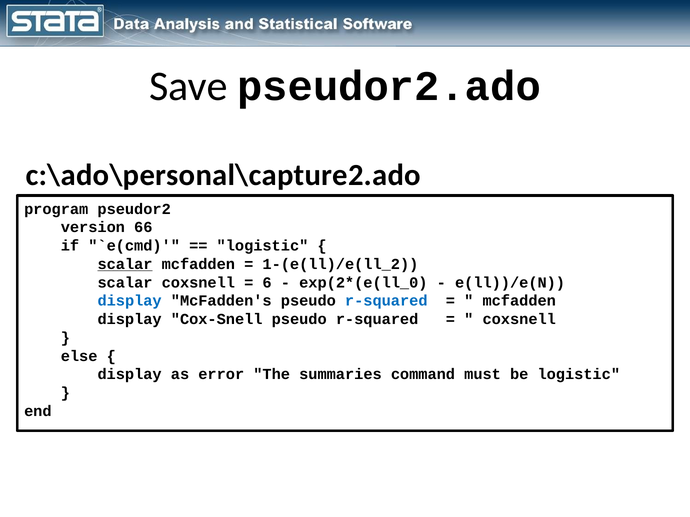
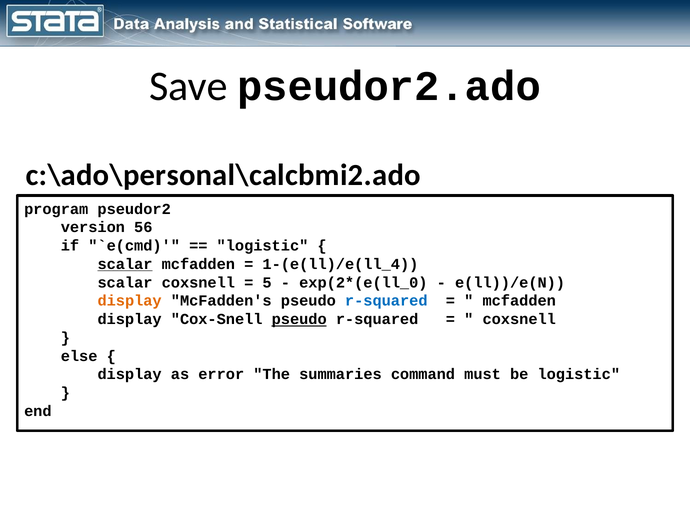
c:\ado\personal\capture2.ado: c:\ado\personal\capture2.ado -> c:\ado\personal\calcbmi2.ado
66: 66 -> 56
1-(e(ll)/e(ll_2: 1-(e(ll)/e(ll_2 -> 1-(e(ll)/e(ll_4
6: 6 -> 5
display at (130, 301) colour: blue -> orange
pseudo at (299, 320) underline: none -> present
